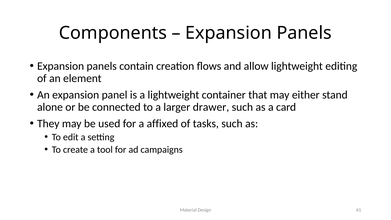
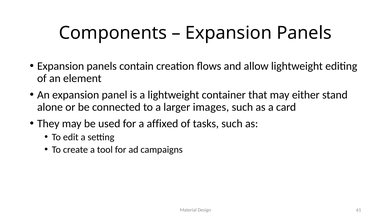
drawer: drawer -> images
